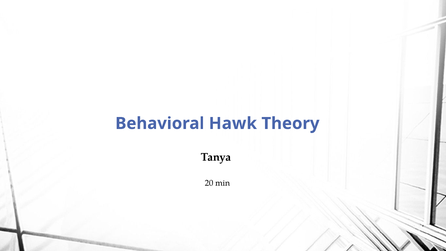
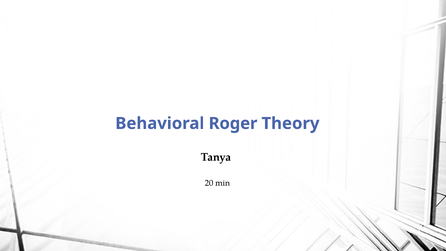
Hawk: Hawk -> Roger
